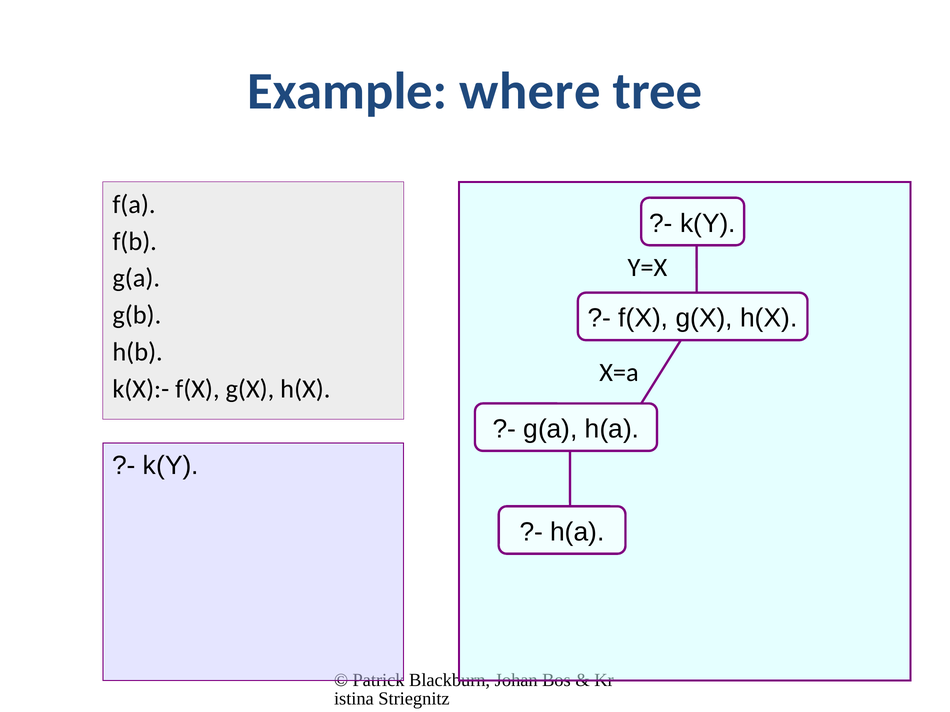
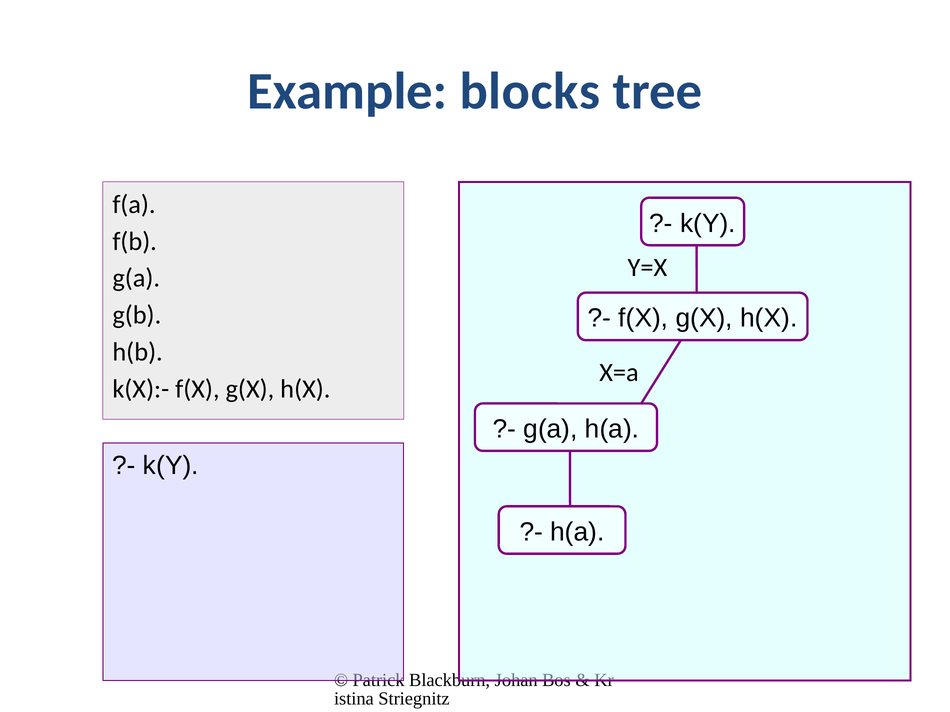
where: where -> blocks
